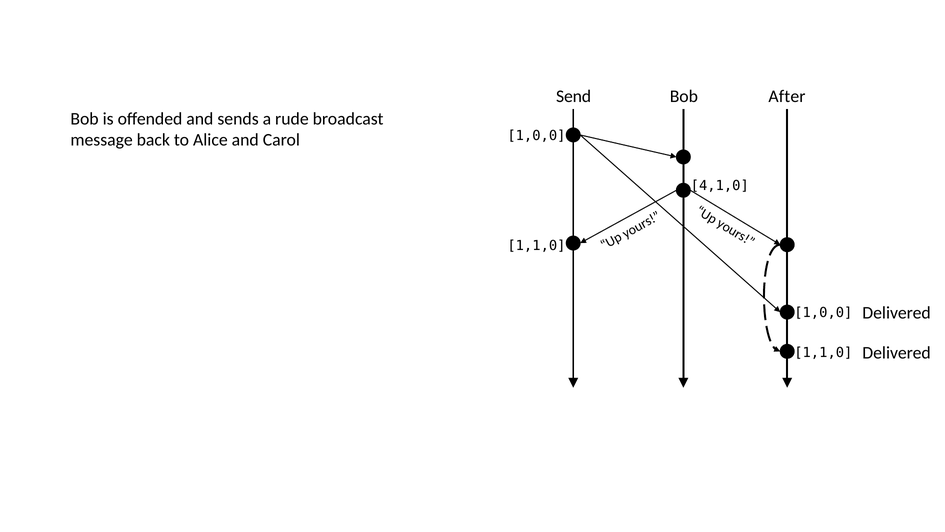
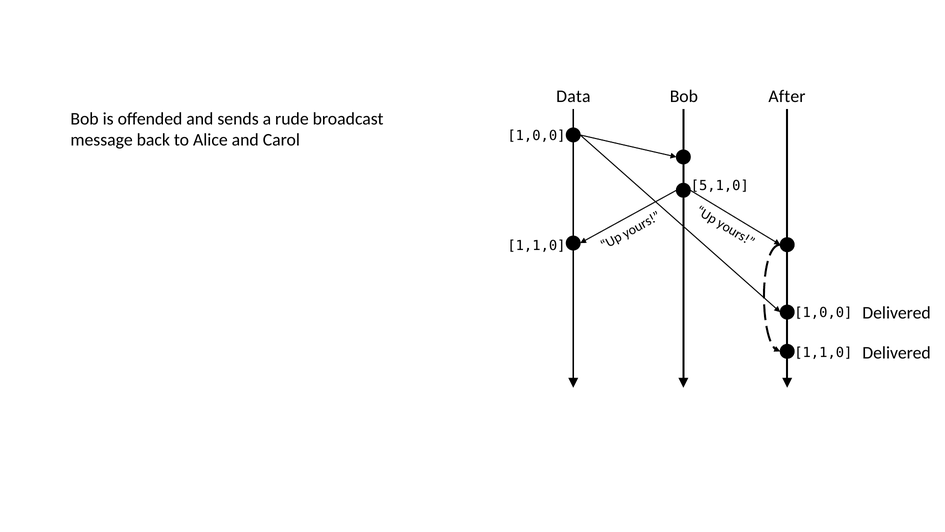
Send: Send -> Data
4,1,0: 4,1,0 -> 5,1,0
